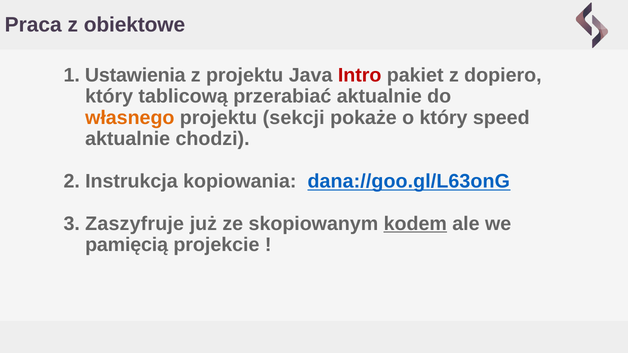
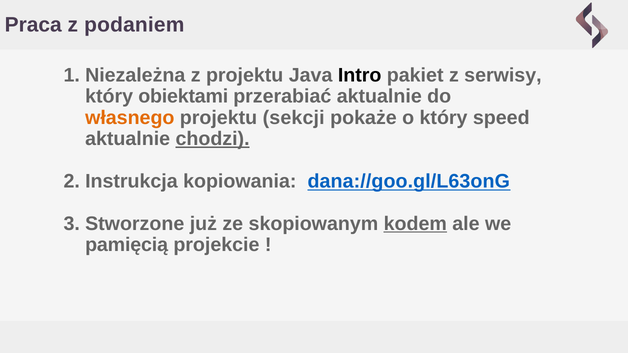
obiektowe: obiektowe -> podaniem
Ustawienia: Ustawienia -> Niezależna
Intro colour: red -> black
dopiero: dopiero -> serwisy
tablicową: tablicową -> obiektami
chodzi underline: none -> present
Zaszyfruje: Zaszyfruje -> Stworzone
